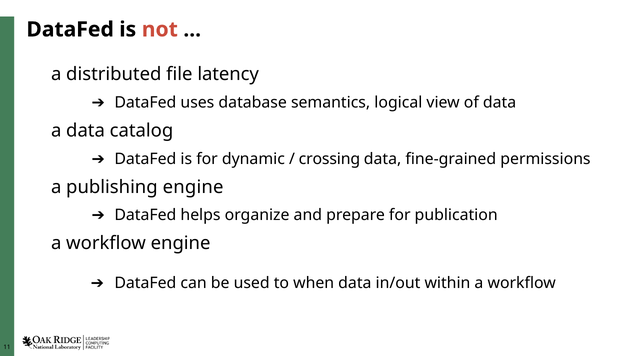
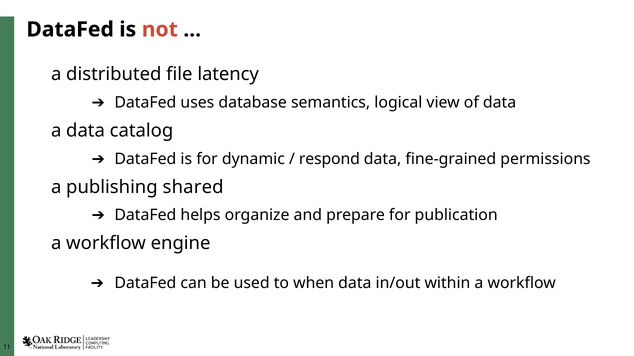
crossing: crossing -> respond
publishing engine: engine -> shared
